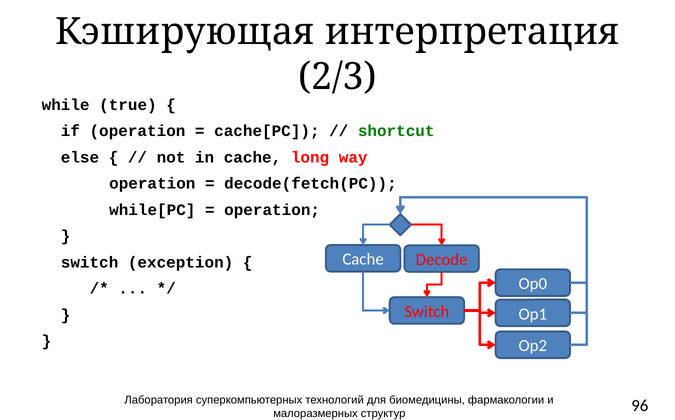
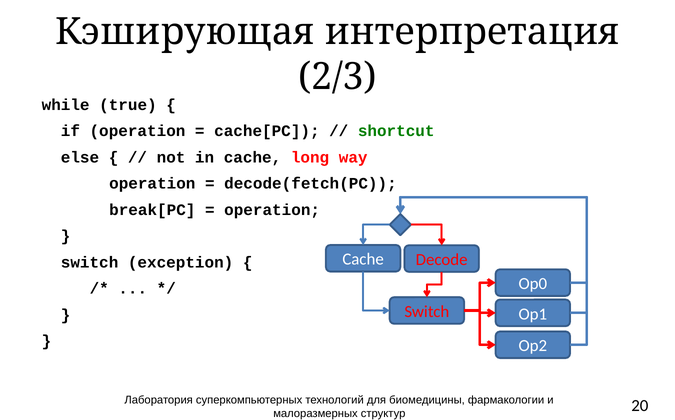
while[PC: while[PC -> break[PC
96: 96 -> 20
